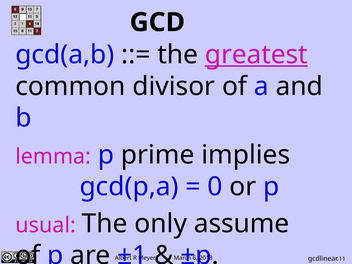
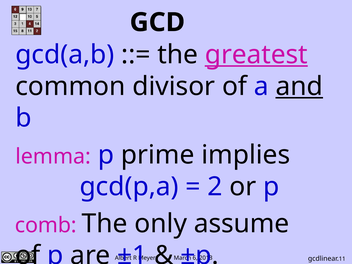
and underline: none -> present
0: 0 -> 2
usual: usual -> comb
